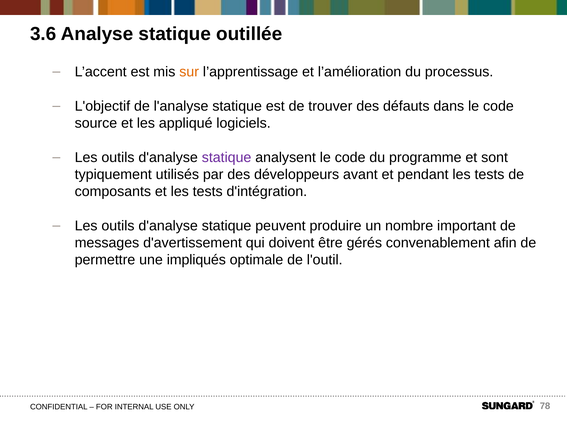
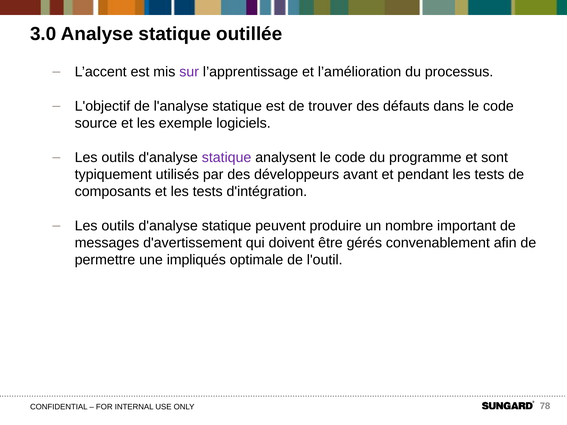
3.6: 3.6 -> 3.0
sur colour: orange -> purple
appliqué: appliqué -> exemple
